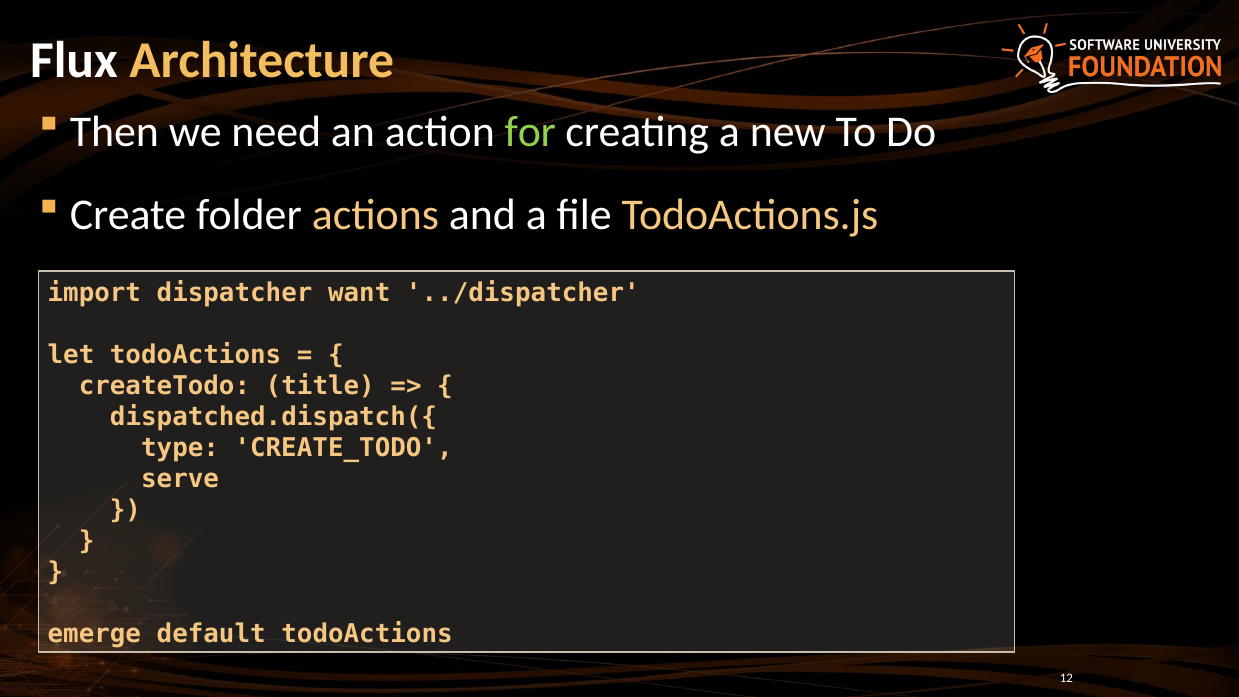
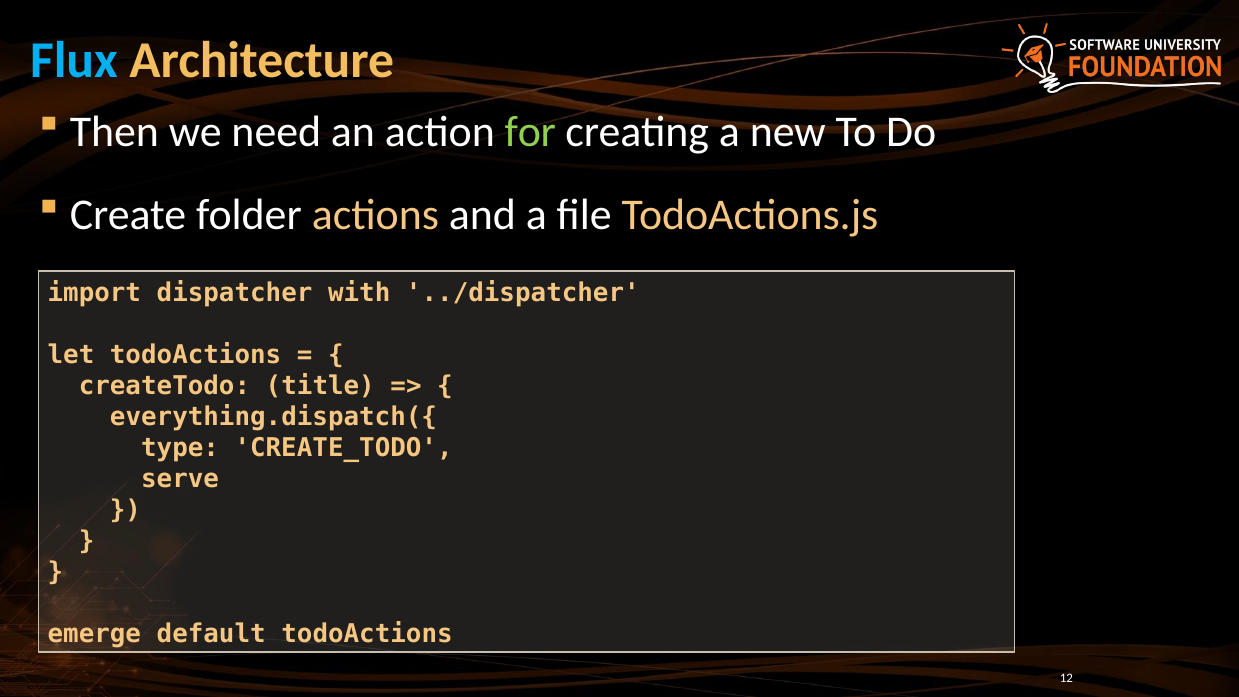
Flux colour: white -> light blue
want: want -> with
dispatched.dispatch({: dispatched.dispatch({ -> everything.dispatch({
